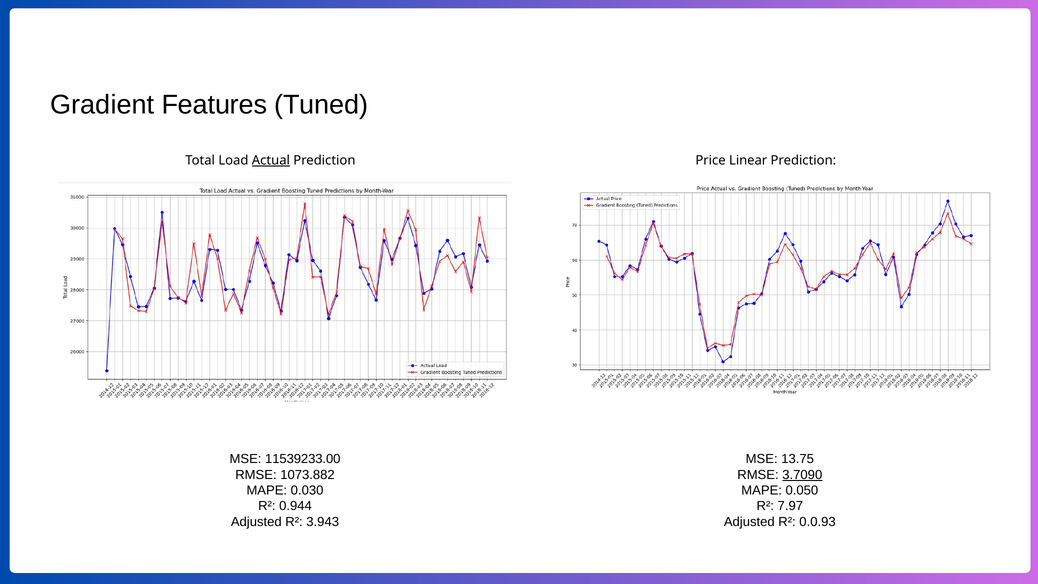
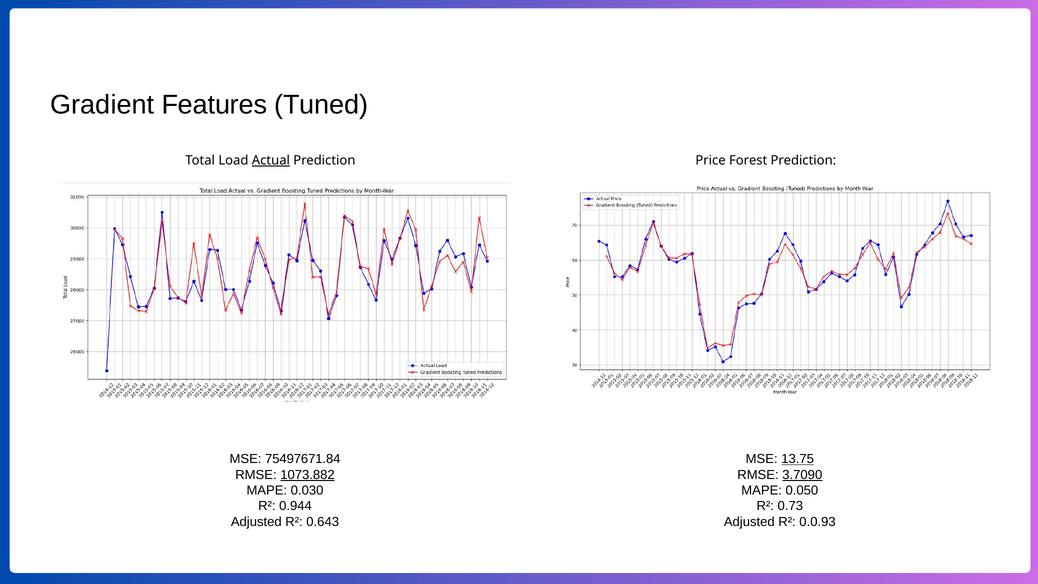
Linear: Linear -> Forest
11539233.00: 11539233.00 -> 75497671.84
13.75 underline: none -> present
1073.882 underline: none -> present
7.97: 7.97 -> 0.73
3.943: 3.943 -> 0.643
